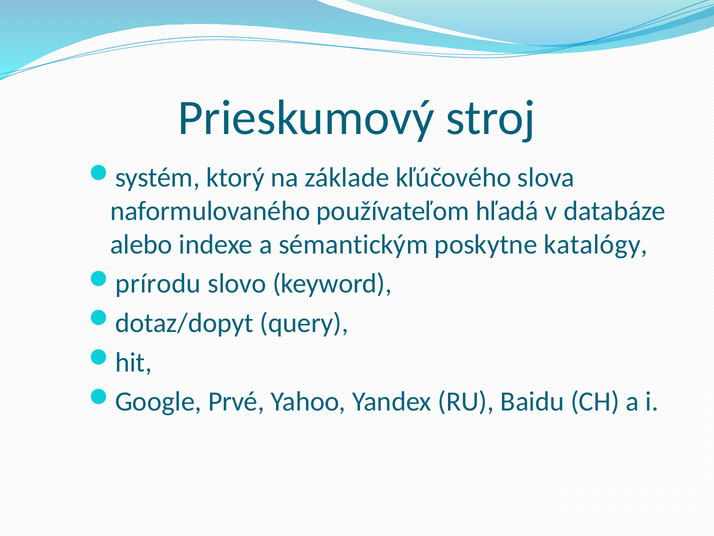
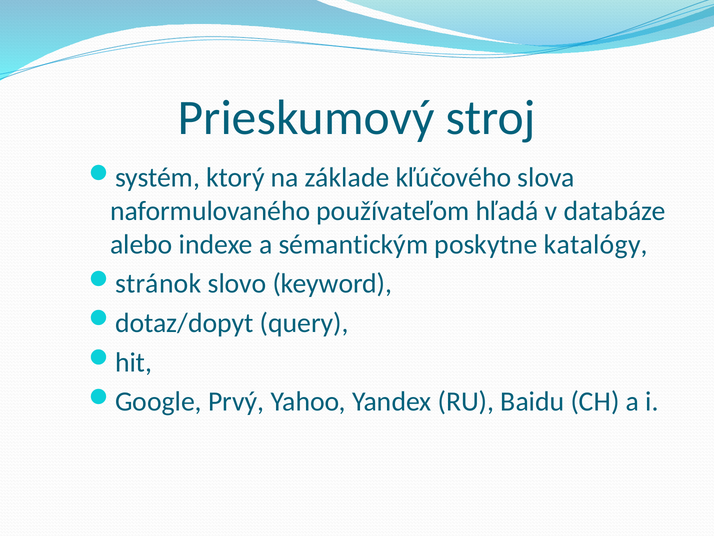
prírodu: prírodu -> stránok
Prvé: Prvé -> Prvý
